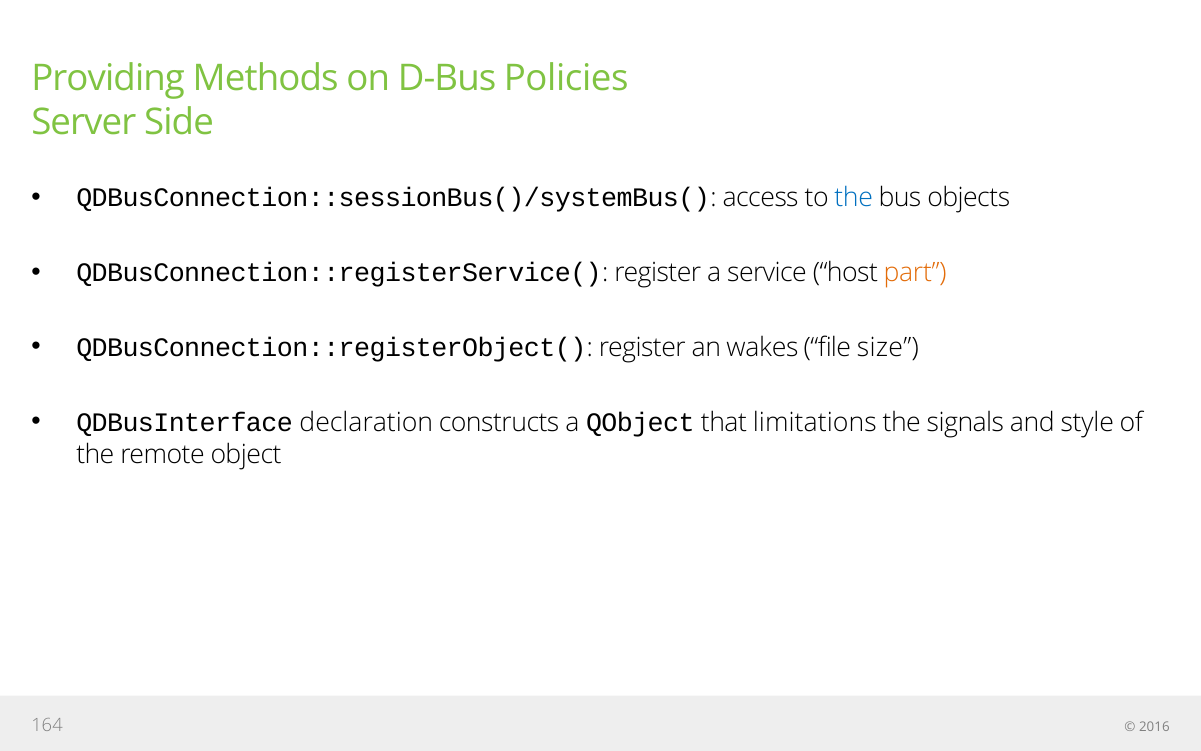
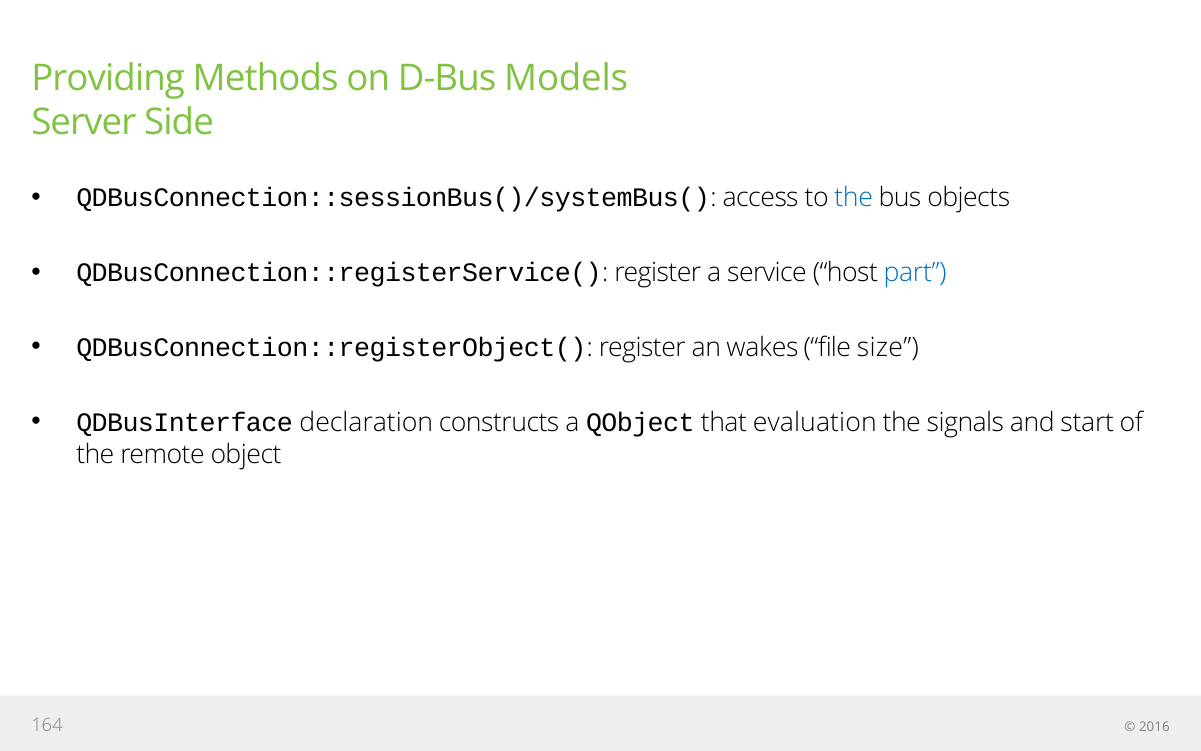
Policies: Policies -> Models
part colour: orange -> blue
limitations: limitations -> evaluation
style: style -> start
